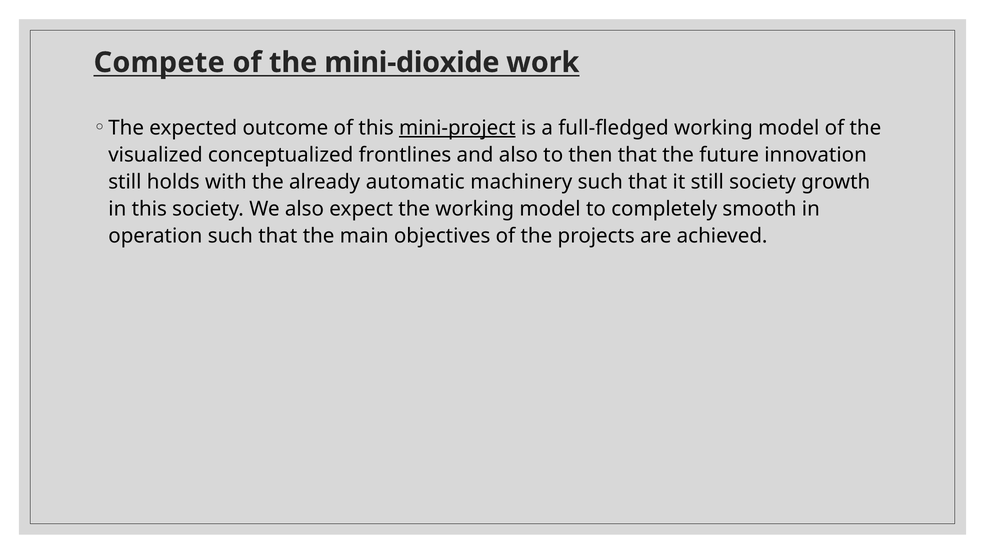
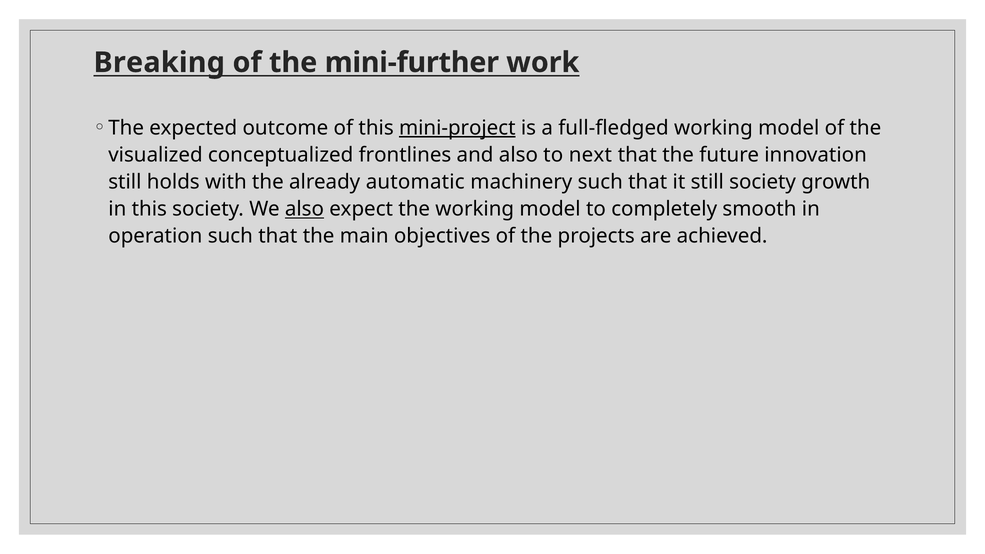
Compete: Compete -> Breaking
mini-dioxide: mini-dioxide -> mini-further
then: then -> next
also at (304, 209) underline: none -> present
